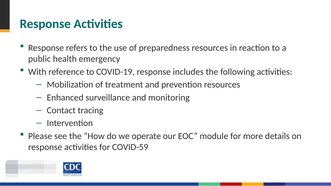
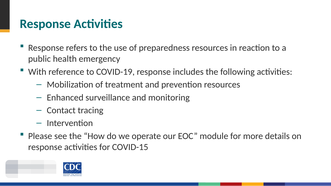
COVID-59: COVID-59 -> COVID-15
